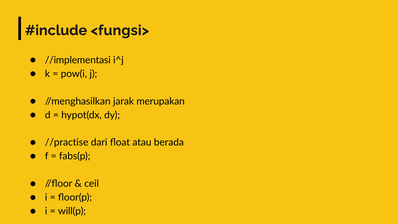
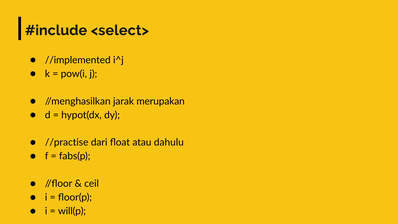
<fungsi>: <fungsi> -> <select>
//implementasi: //implementasi -> //implemented
berada: berada -> dahulu
